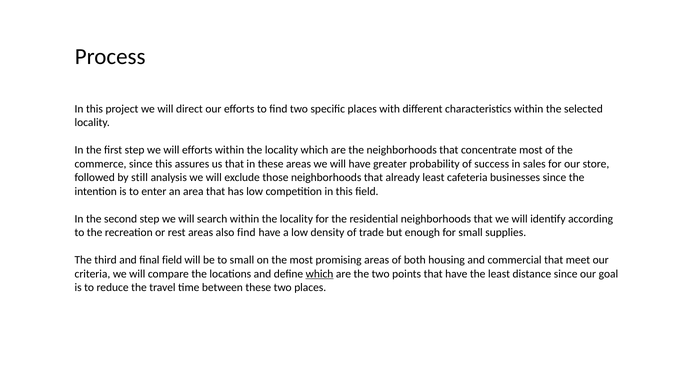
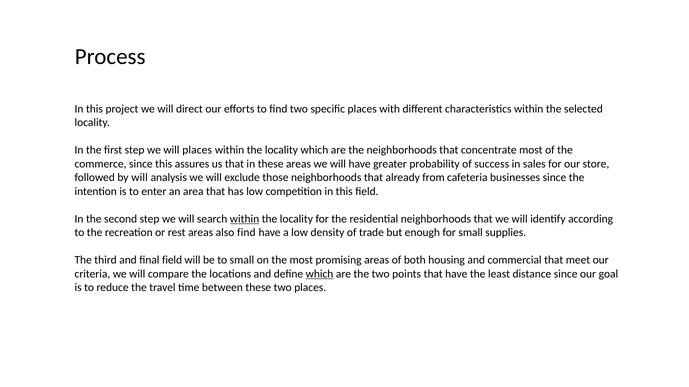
will efforts: efforts -> places
by still: still -> will
already least: least -> from
within at (245, 219) underline: none -> present
